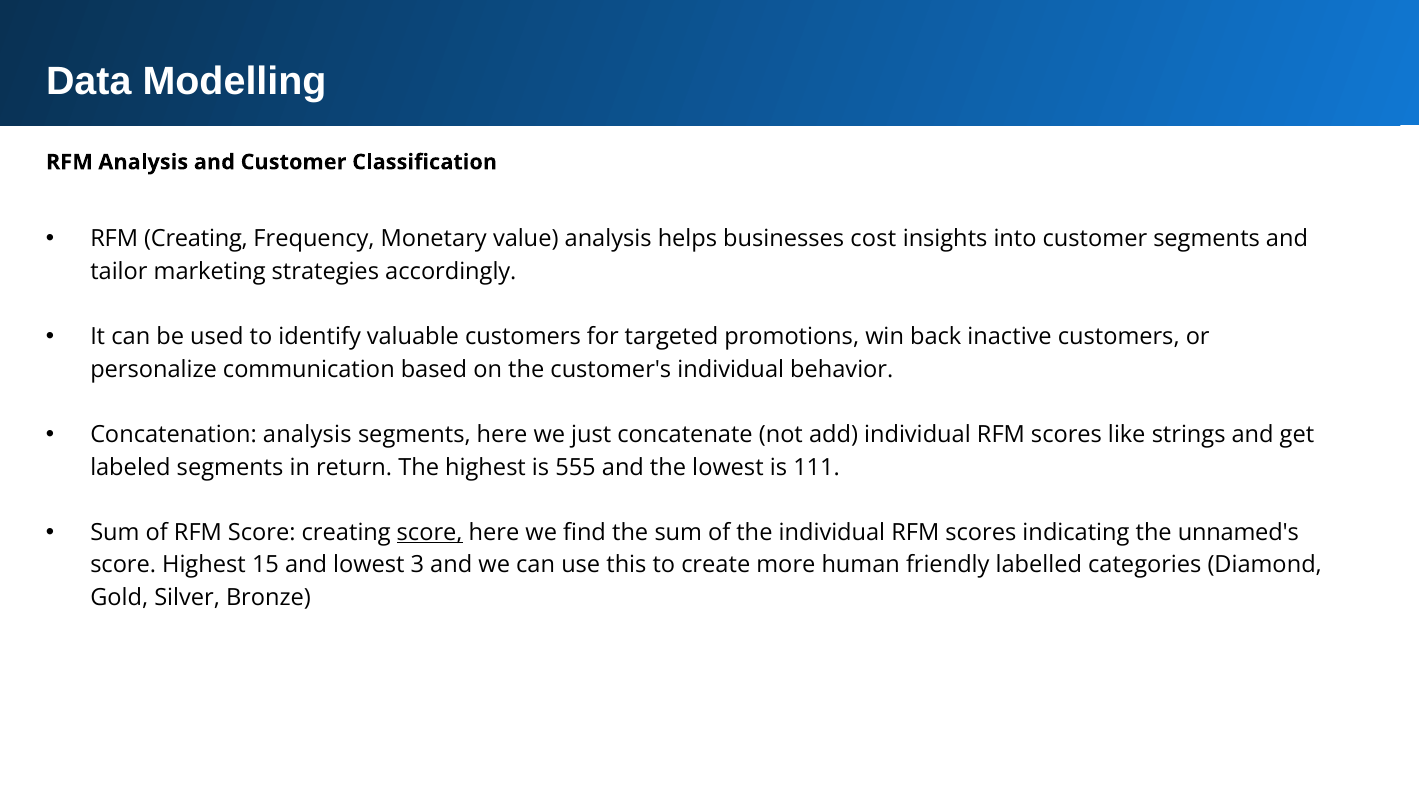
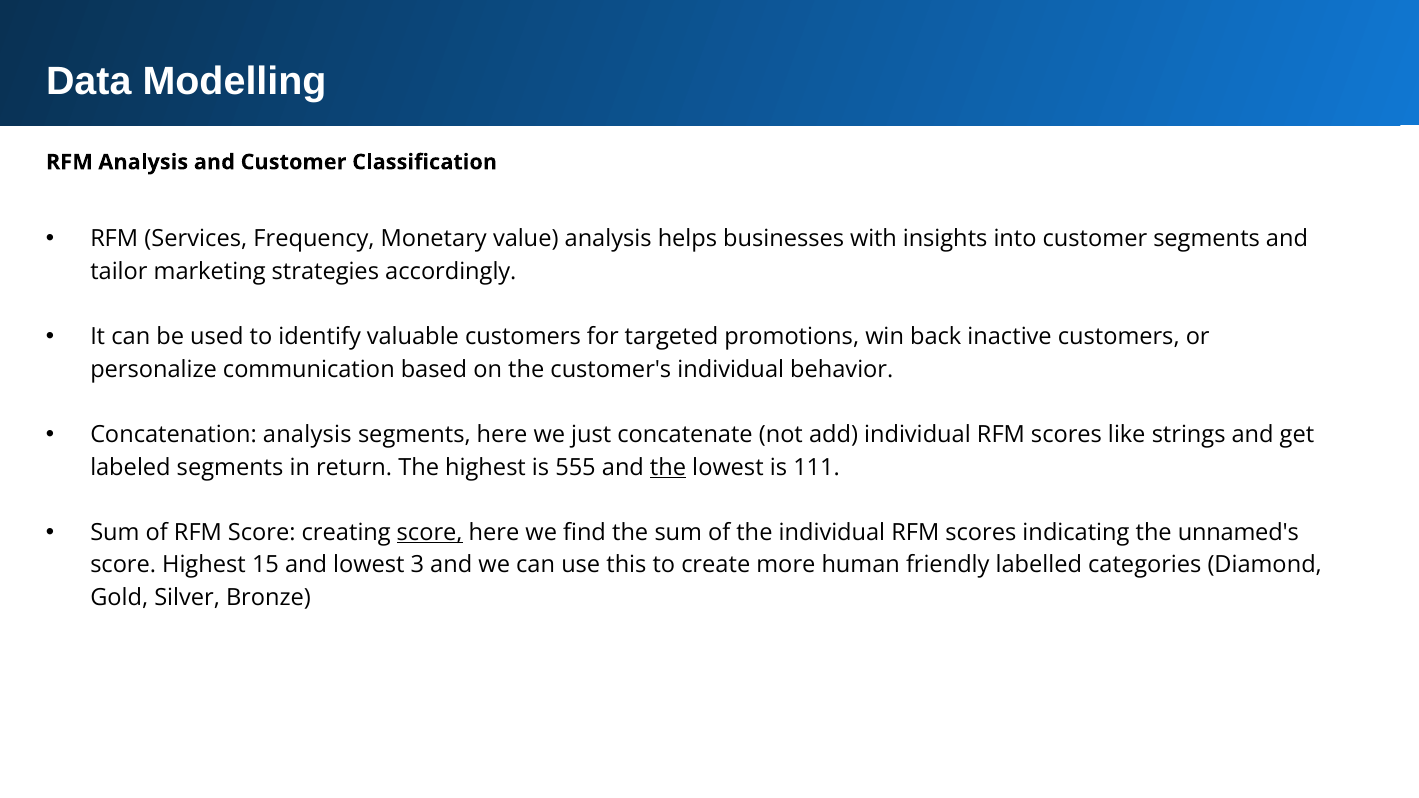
RFM Creating: Creating -> Services
cost: cost -> with
the at (668, 467) underline: none -> present
